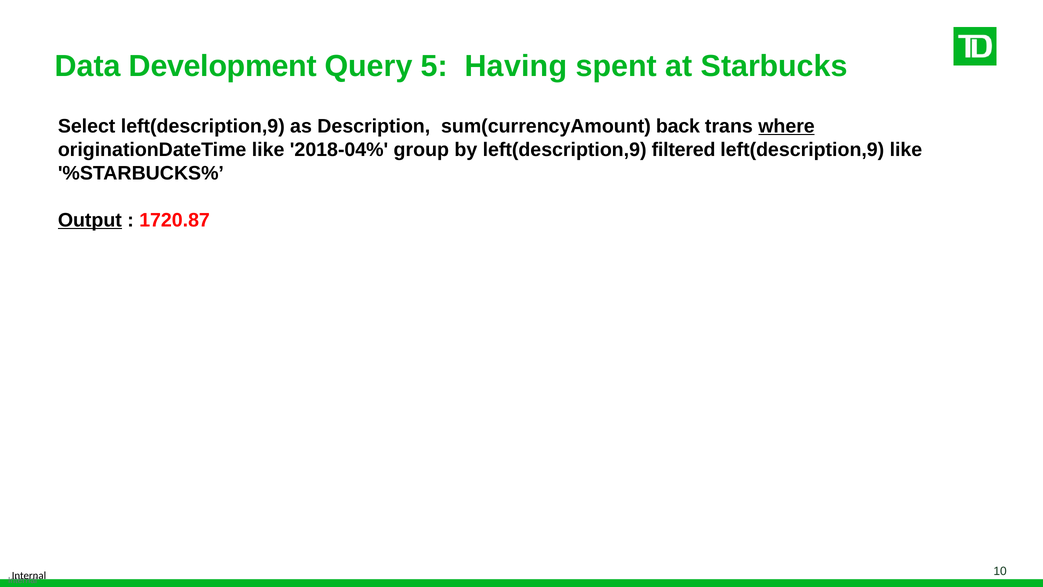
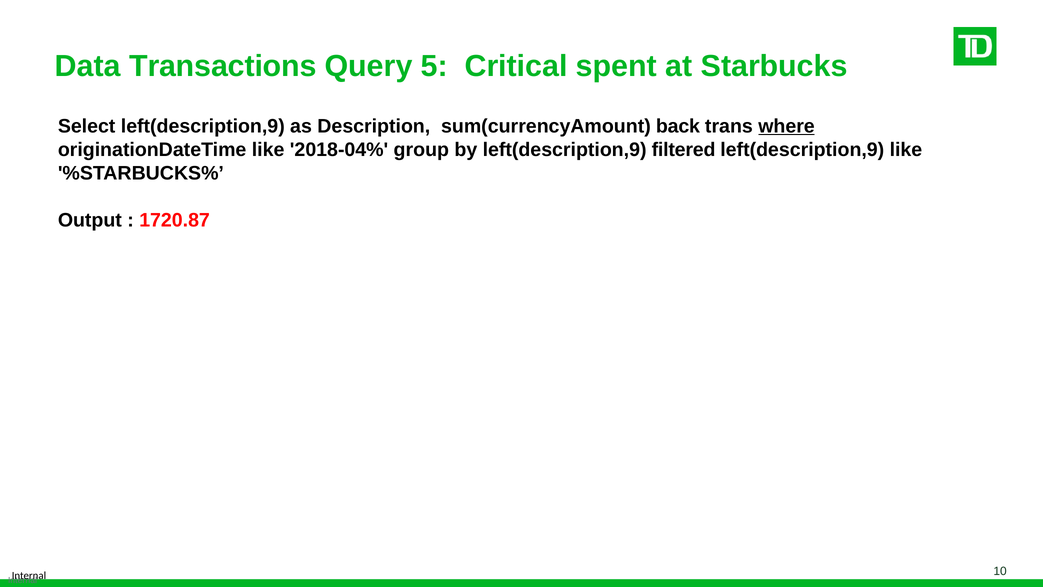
Development: Development -> Transactions
Having: Having -> Critical
Output underline: present -> none
